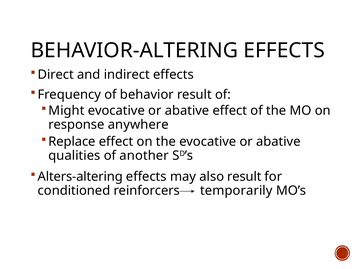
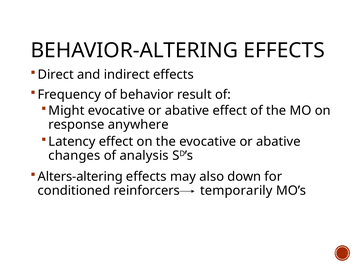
Replace: Replace -> Latency
qualities: qualities -> changes
another: another -> analysis
also result: result -> down
